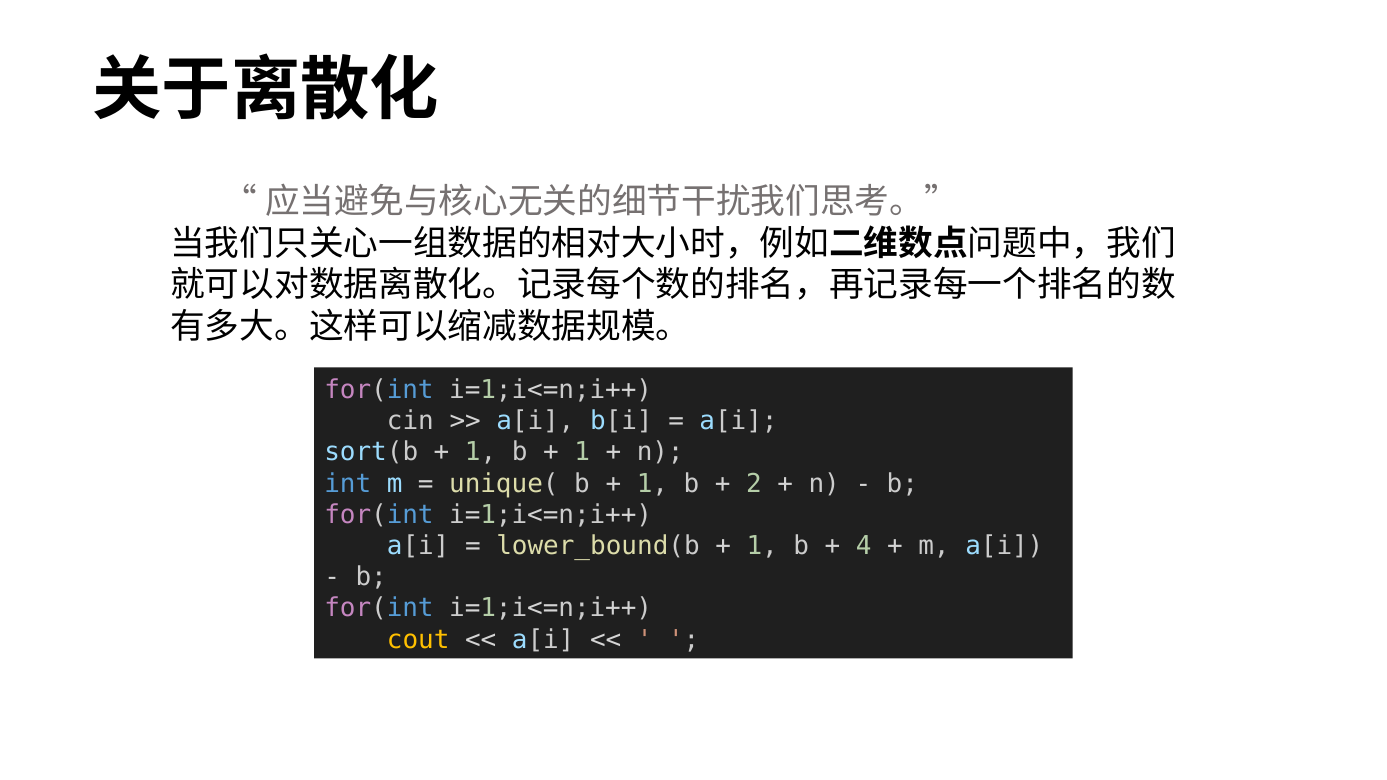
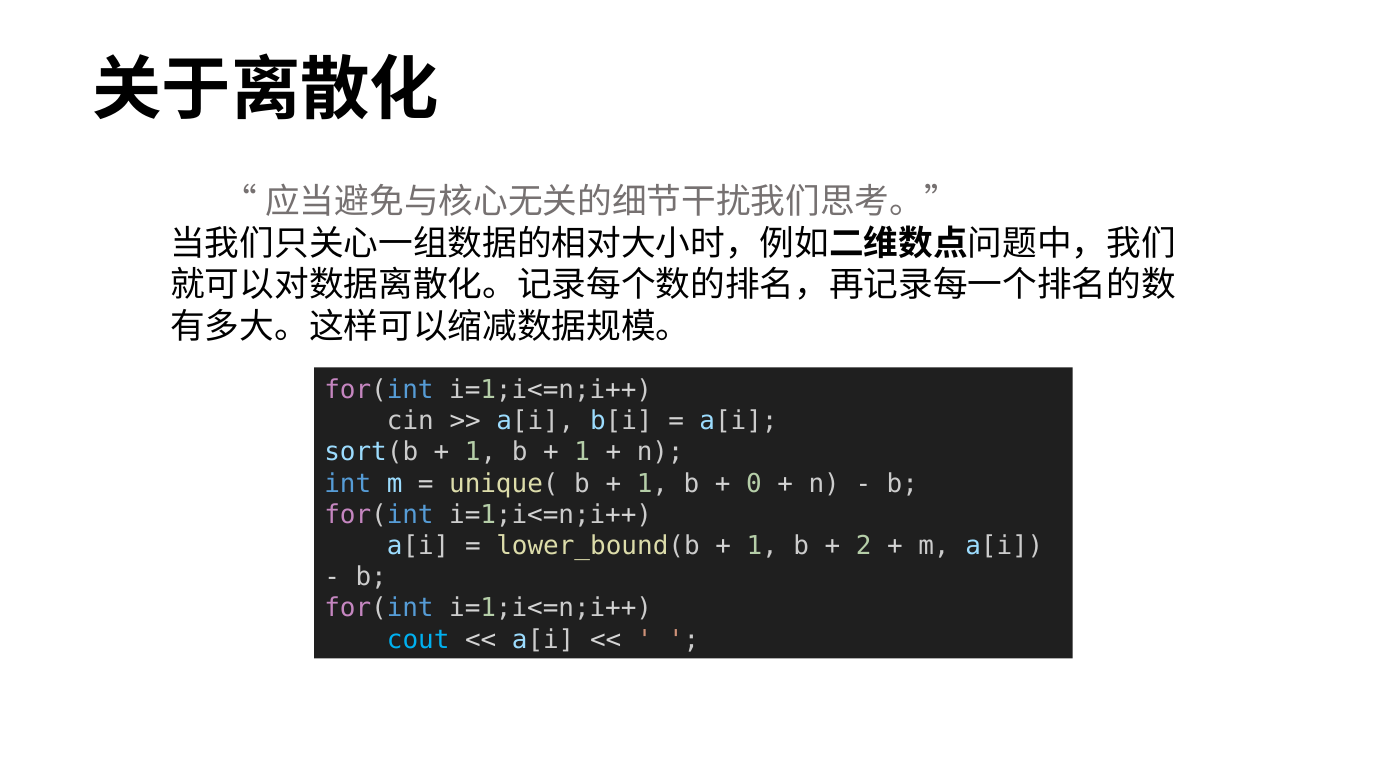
2: 2 -> 0
4: 4 -> 2
cout colour: yellow -> light blue
